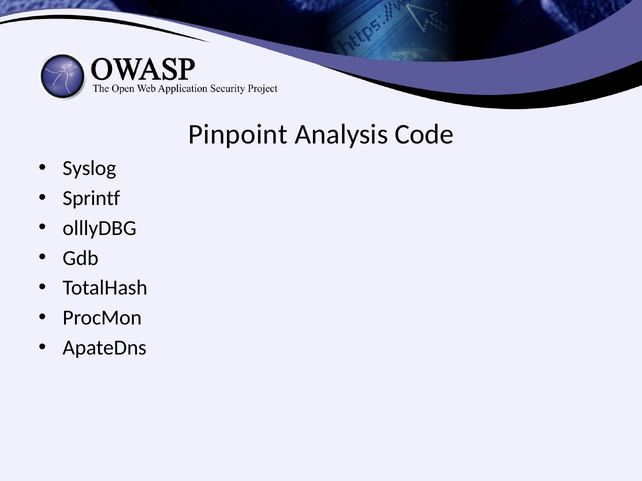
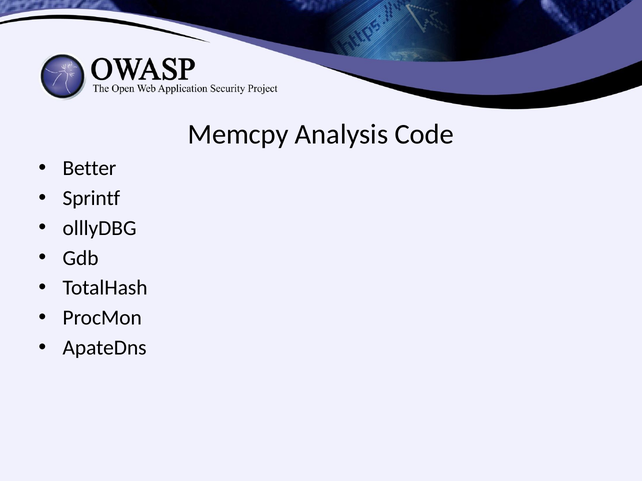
Pinpoint: Pinpoint -> Memcpy
Syslog: Syslog -> Better
